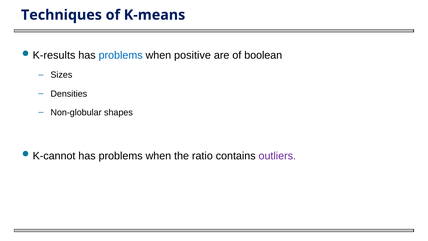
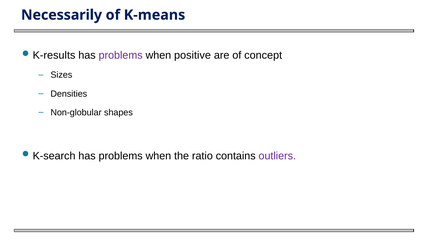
Techniques: Techniques -> Necessarily
problems at (121, 55) colour: blue -> purple
boolean: boolean -> concept
K-cannot: K-cannot -> K-search
